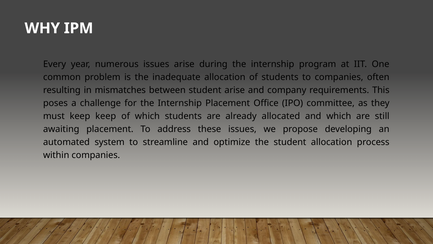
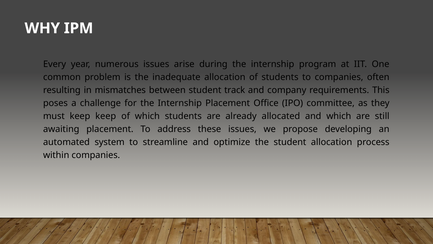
student arise: arise -> track
